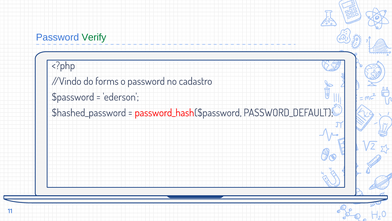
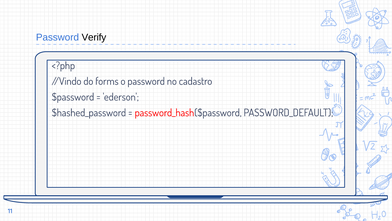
Verify colour: green -> black
